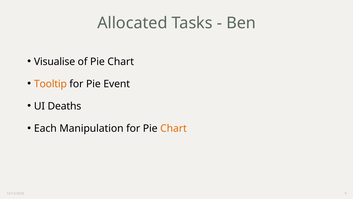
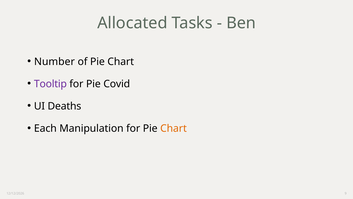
Visualise: Visualise -> Number
Tooltip colour: orange -> purple
Event: Event -> Covid
